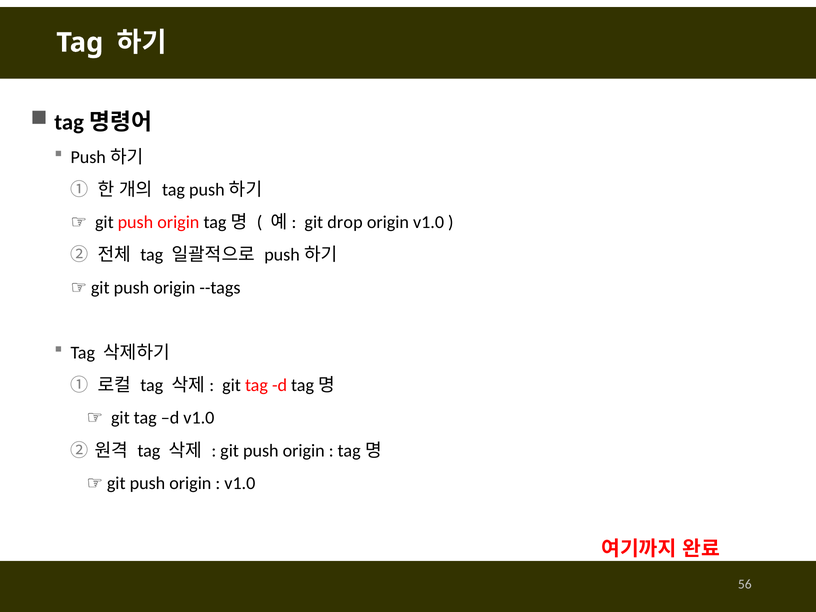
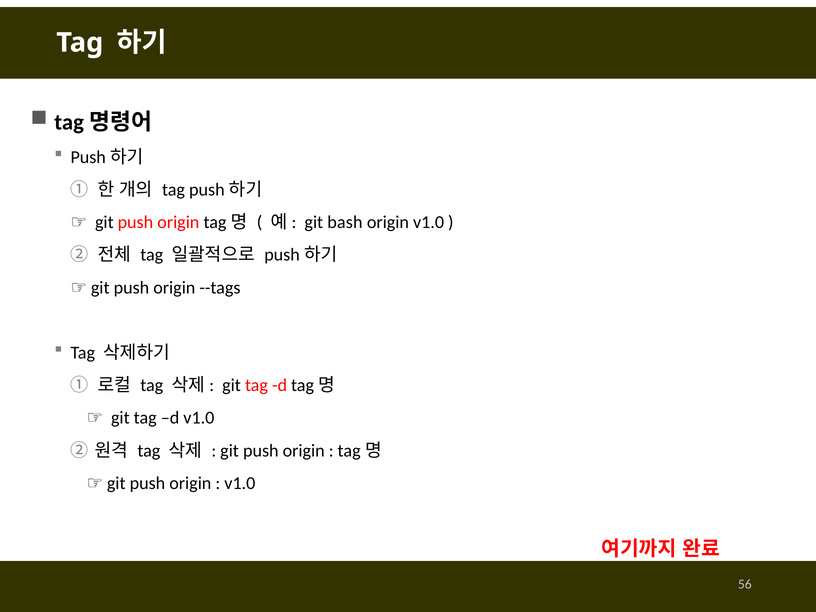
drop: drop -> bash
